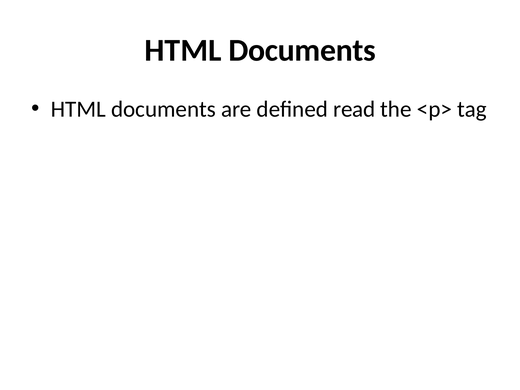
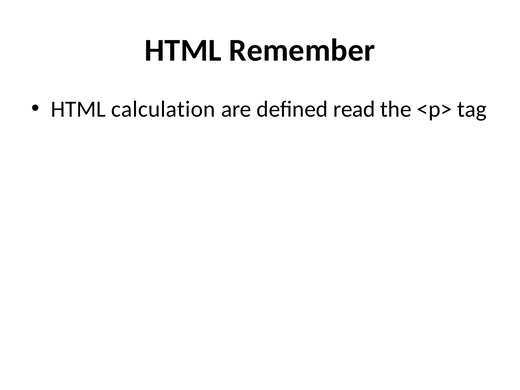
Documents at (302, 50): Documents -> Remember
documents at (163, 109): documents -> calculation
